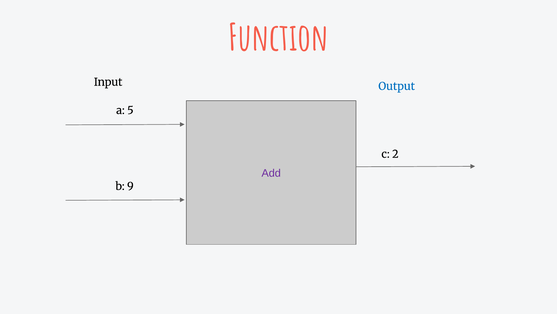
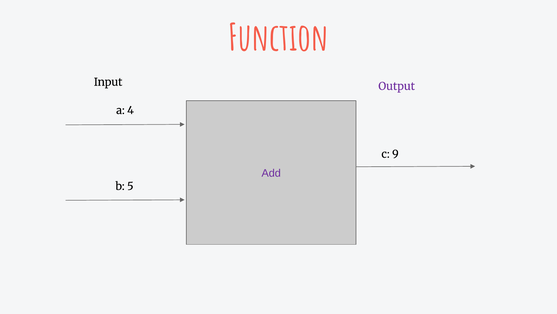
Output colour: blue -> purple
5: 5 -> 4
2: 2 -> 9
9: 9 -> 5
